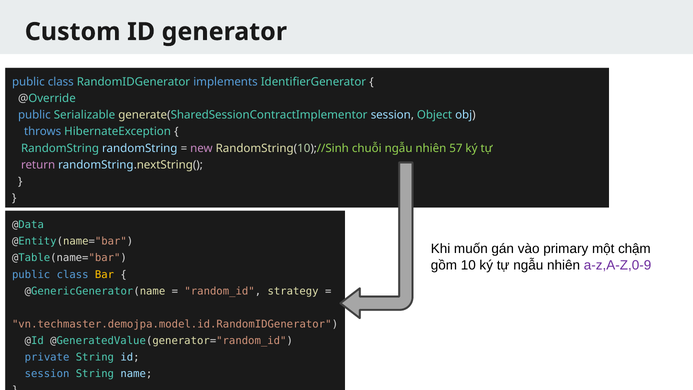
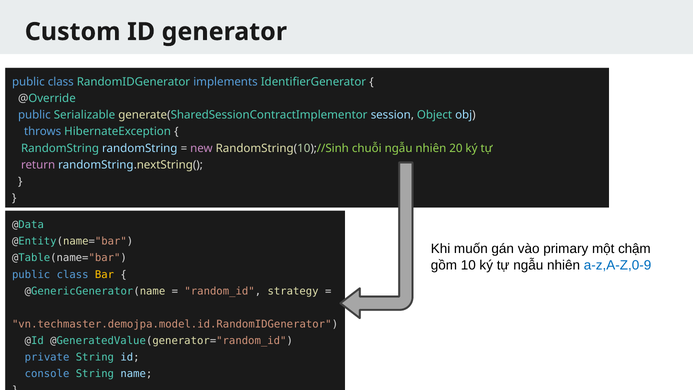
57: 57 -> 20
a-z,A-Z,0-9 colour: purple -> blue
session at (47, 373): session -> console
